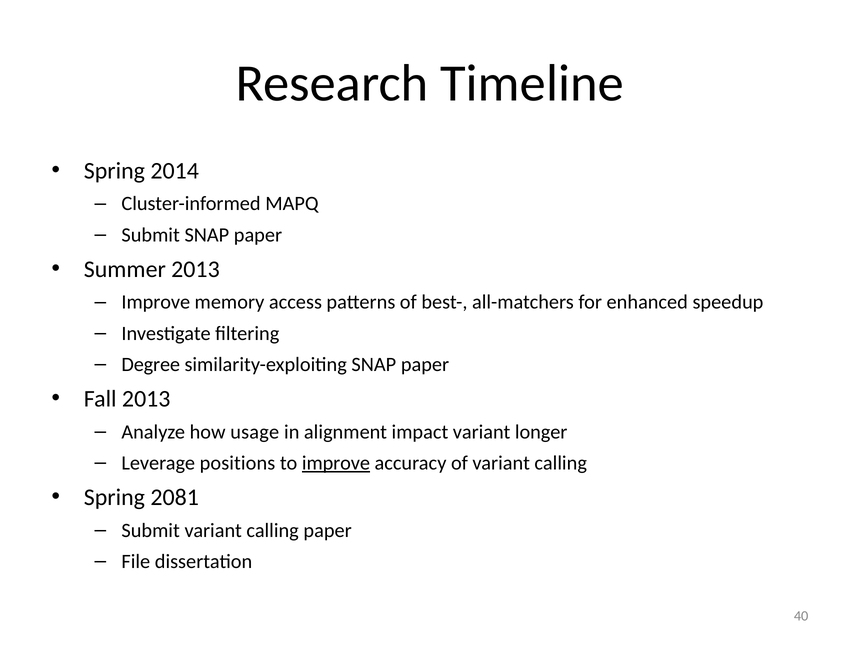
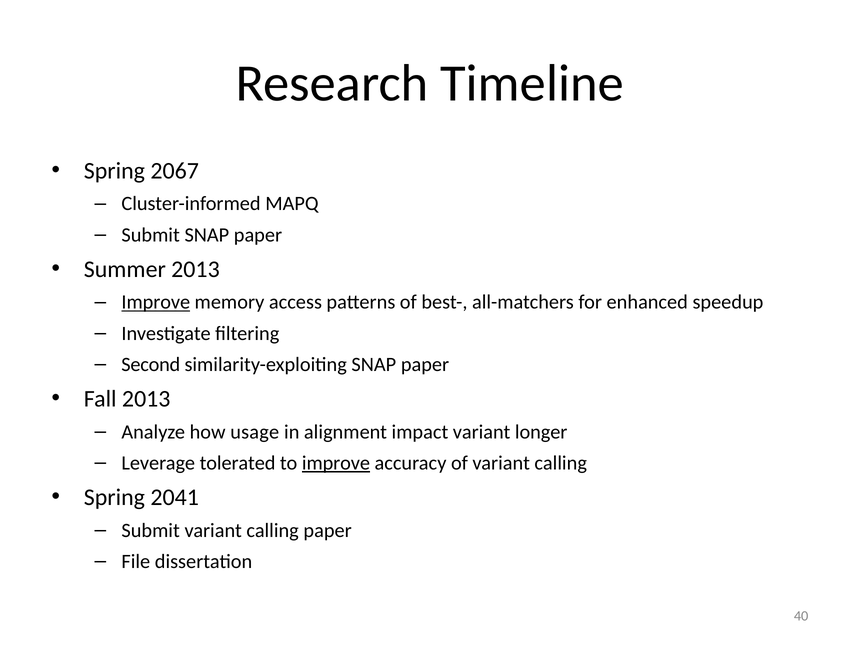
2014: 2014 -> 2067
Improve at (156, 302) underline: none -> present
Degree: Degree -> Second
positions: positions -> tolerated
2081: 2081 -> 2041
